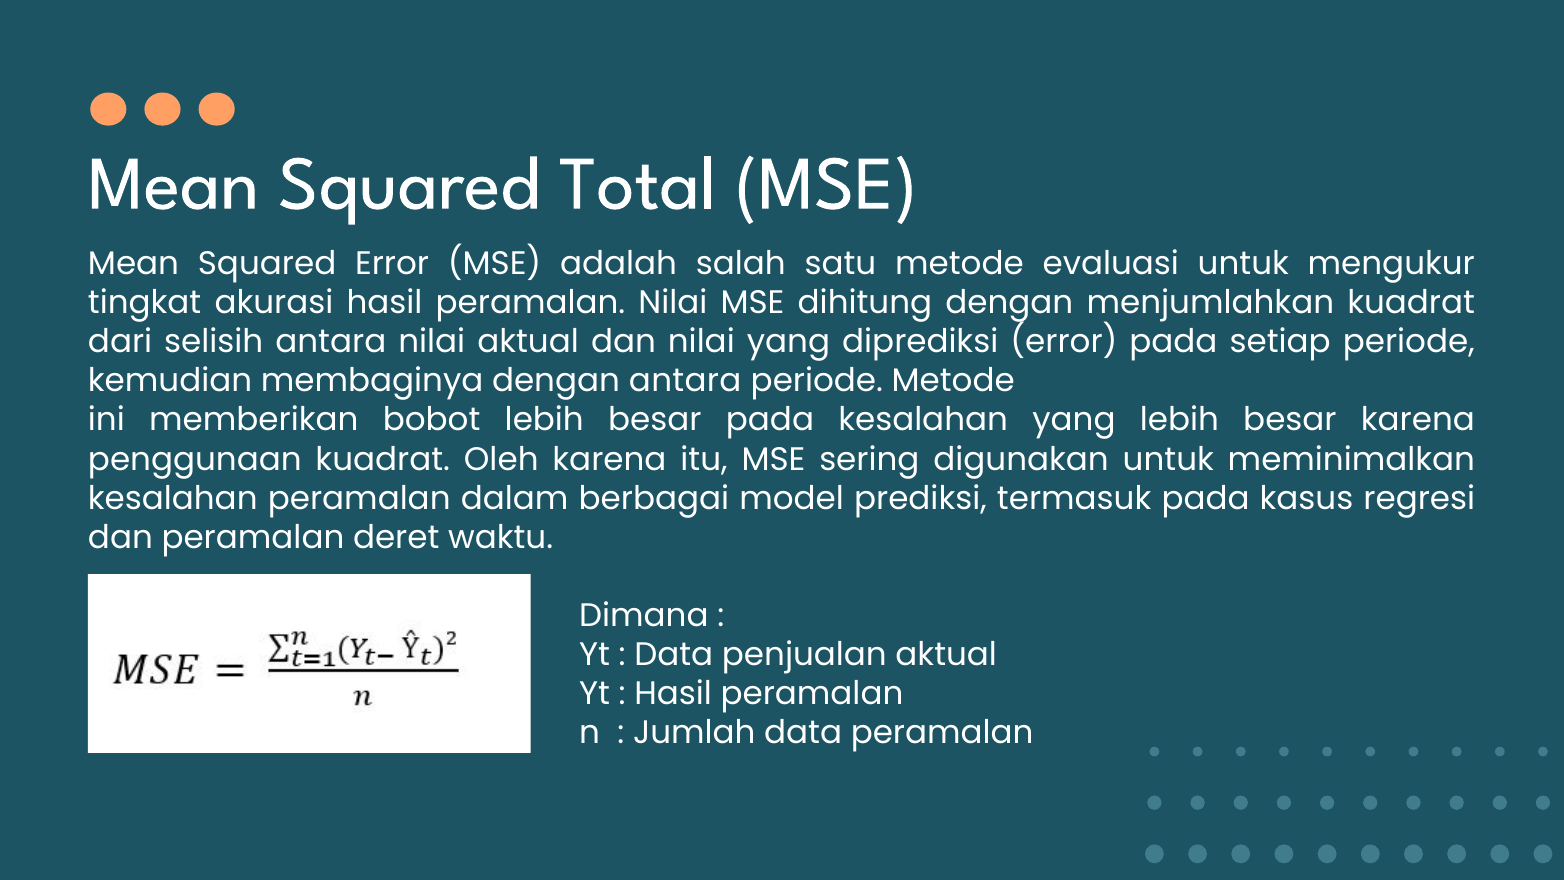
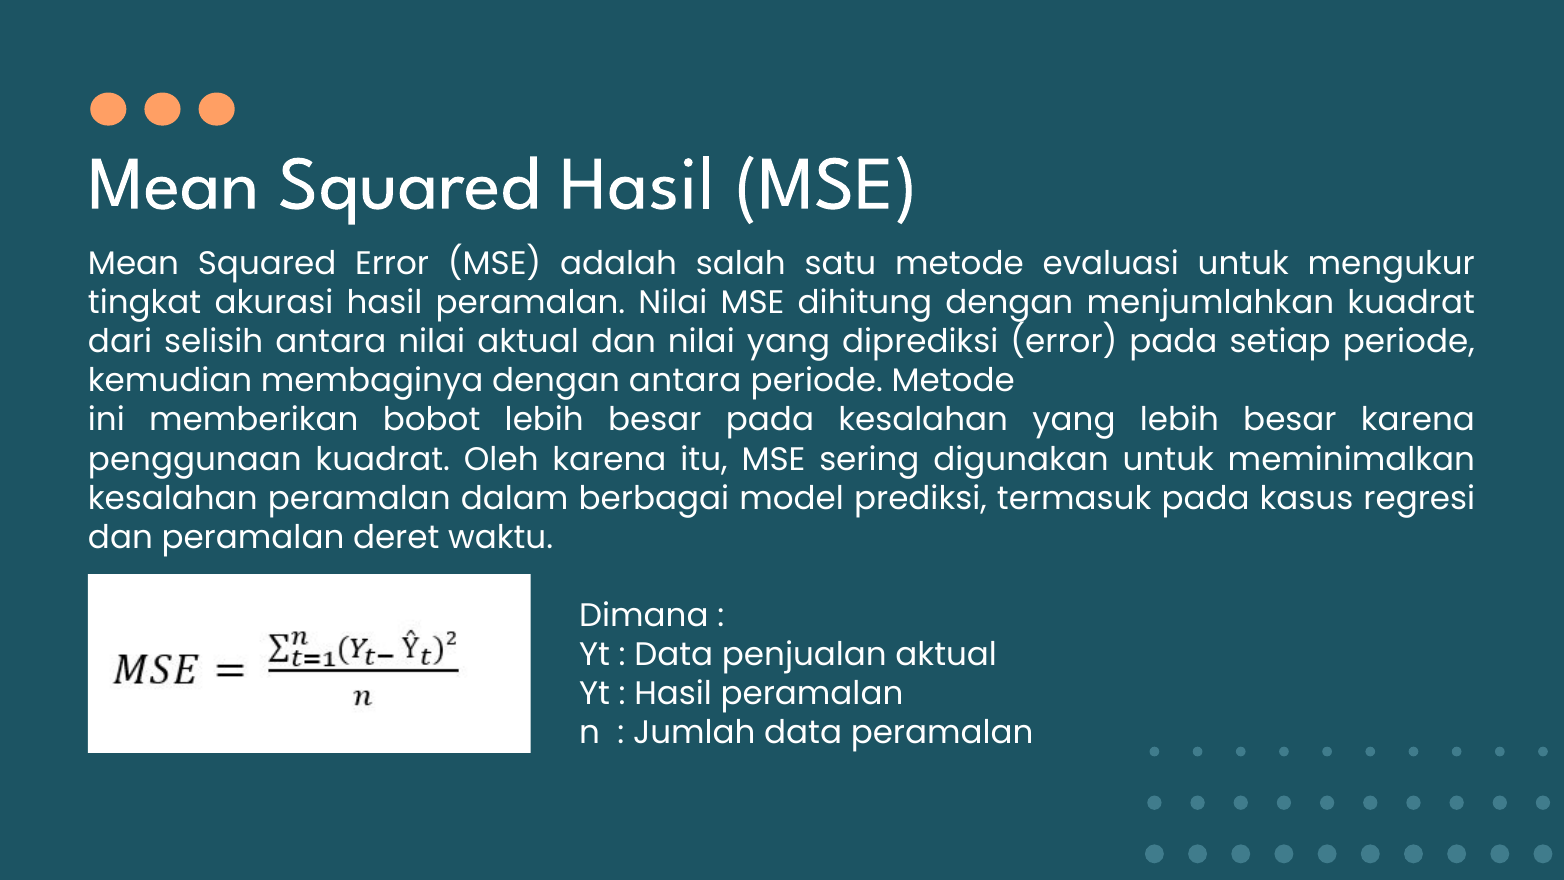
Squared Total: Total -> Hasil
